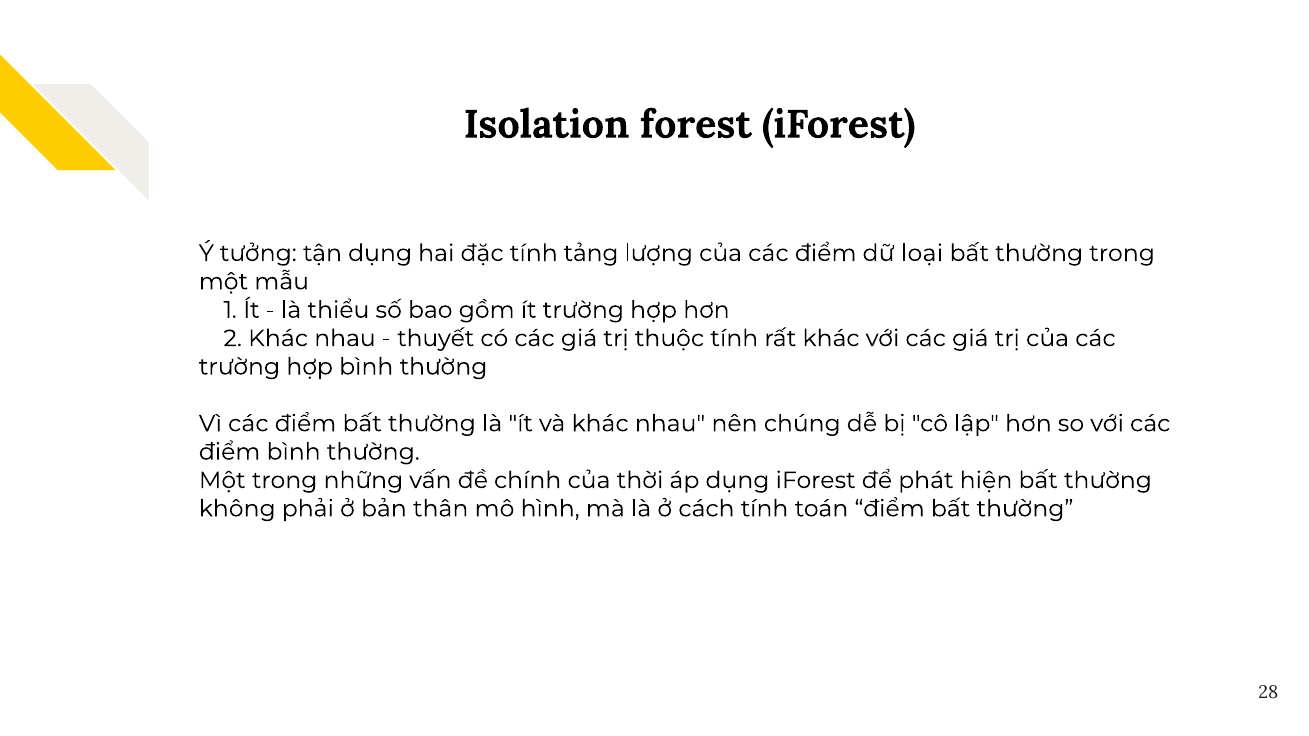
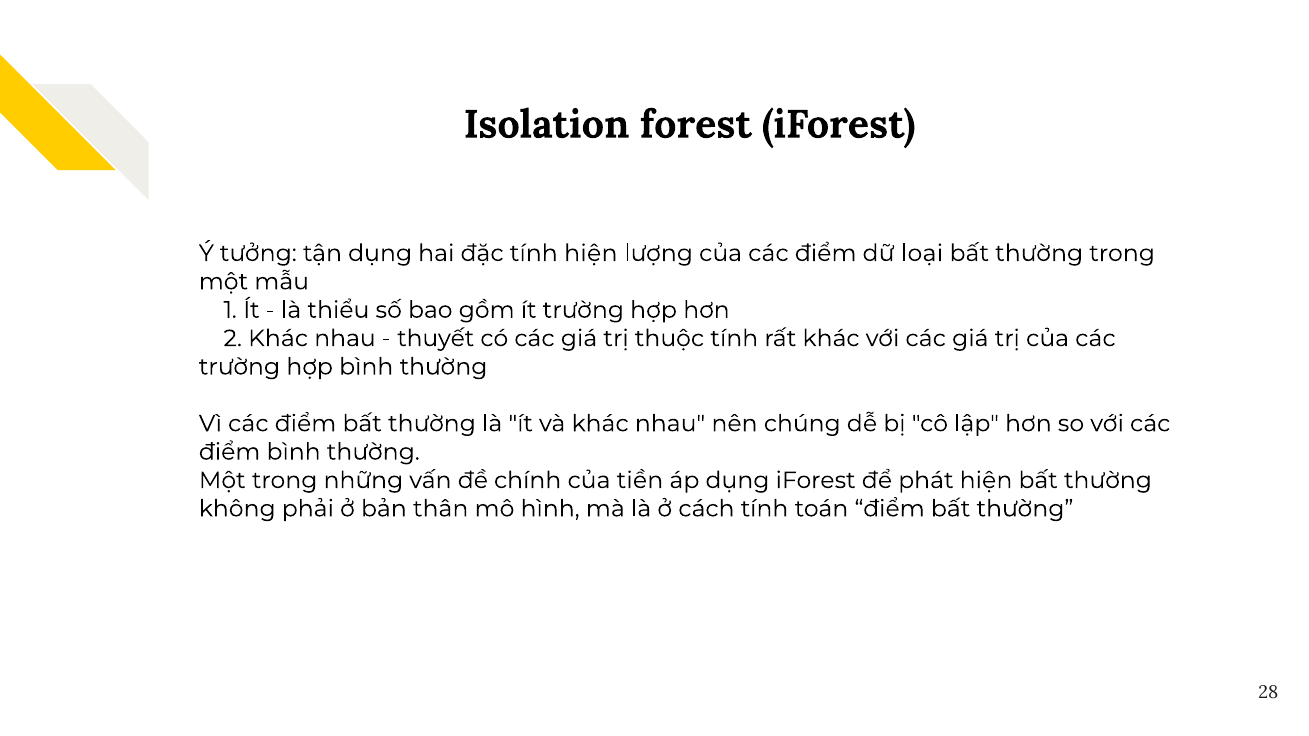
tính tảng: tảng -> hiện
thời: thời -> tiền
